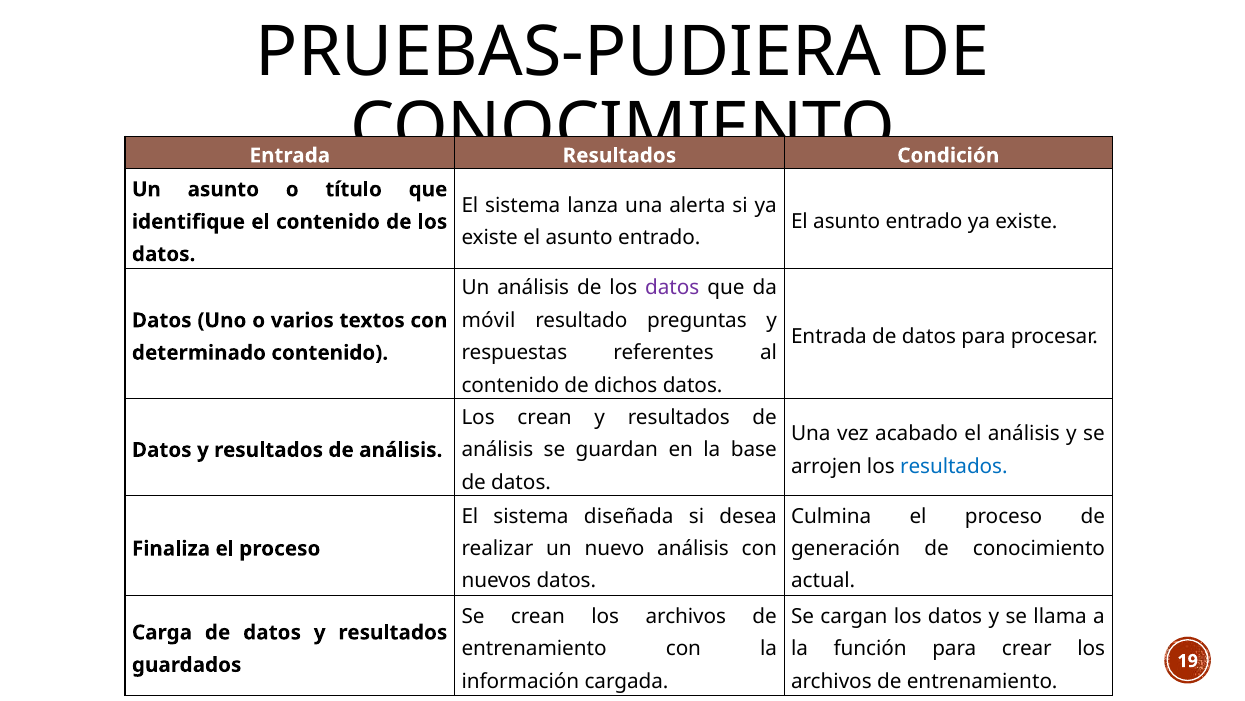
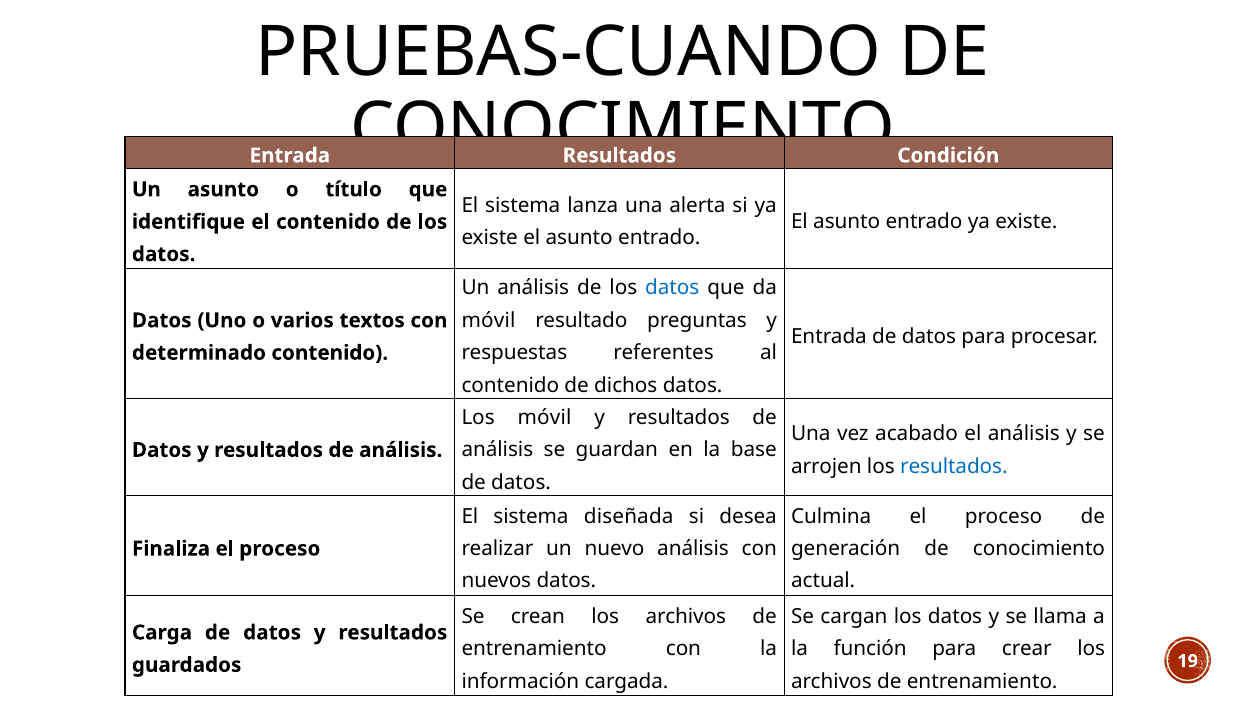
PRUEBAS-PUDIERA: PRUEBAS-PUDIERA -> PRUEBAS-CUANDO
datos at (672, 288) colour: purple -> blue
Los crean: crean -> móvil
